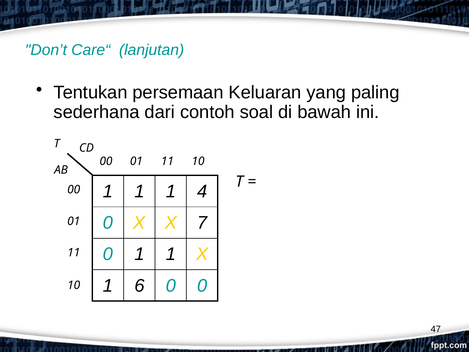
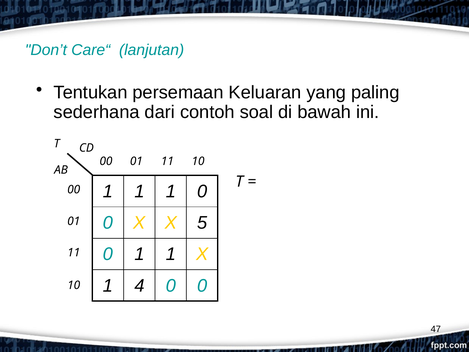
1 4: 4 -> 0
7: 7 -> 5
6: 6 -> 4
